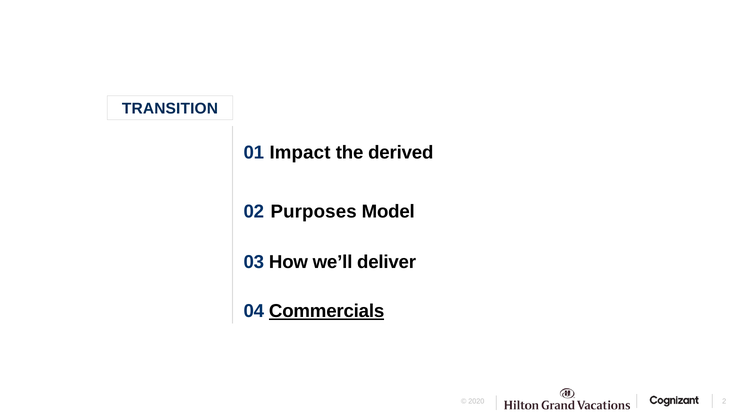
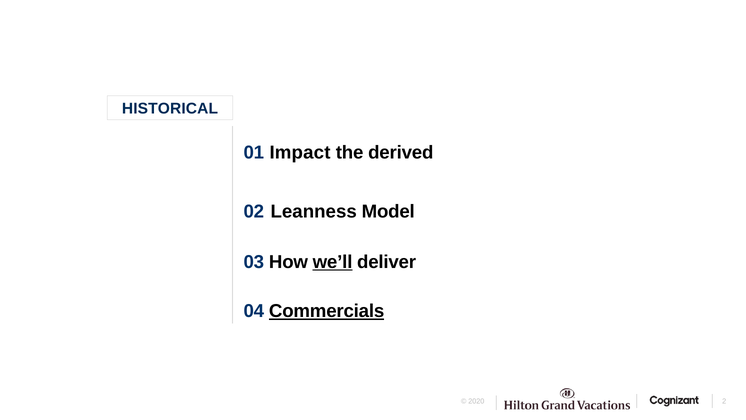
TRANSITION: TRANSITION -> HISTORICAL
Purposes: Purposes -> Leanness
we’ll underline: none -> present
